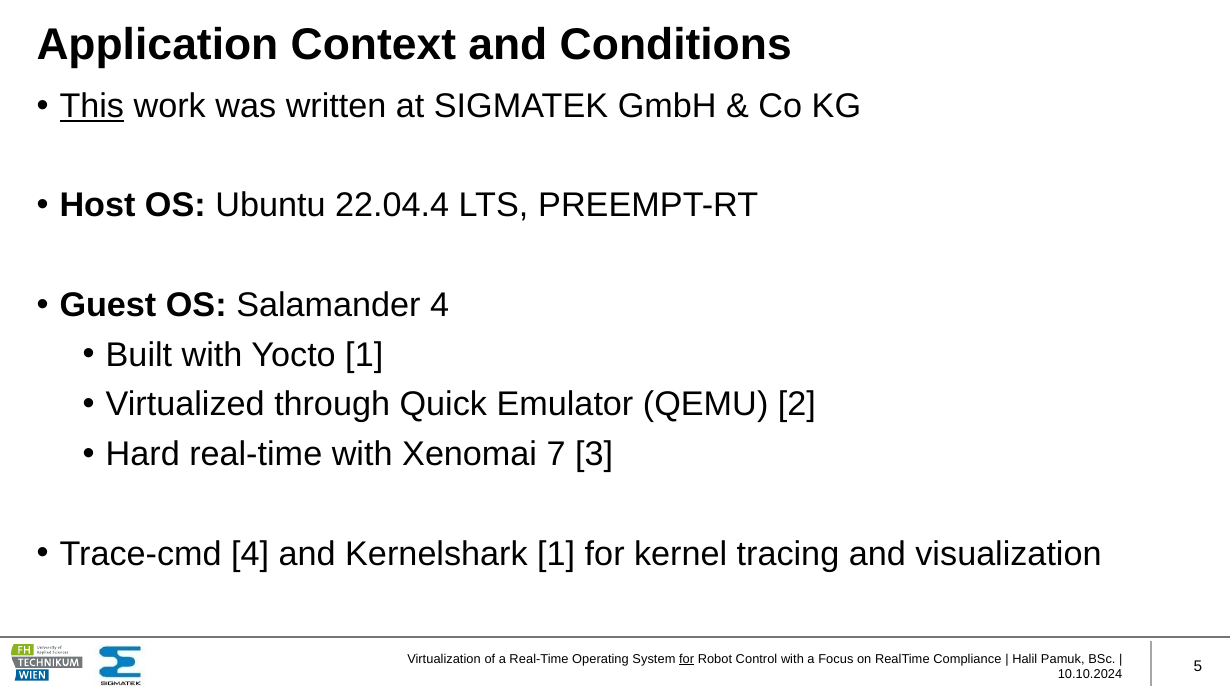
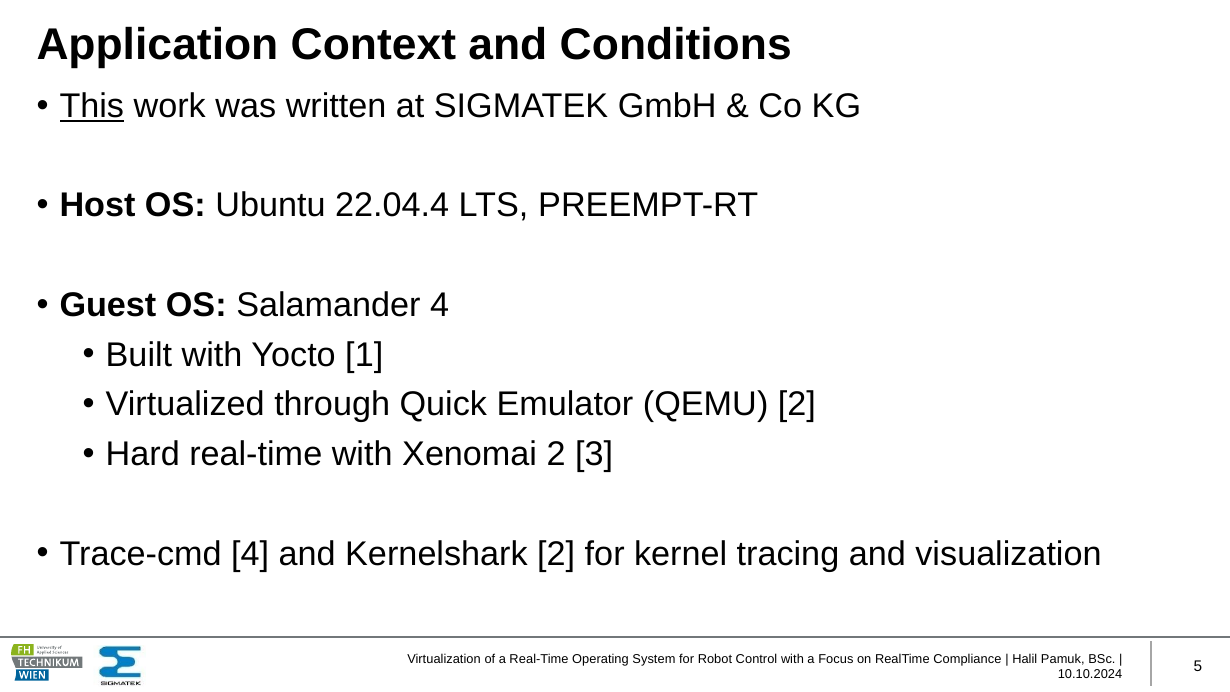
Xenomai 7: 7 -> 2
Kernelshark 1: 1 -> 2
for at (687, 659) underline: present -> none
